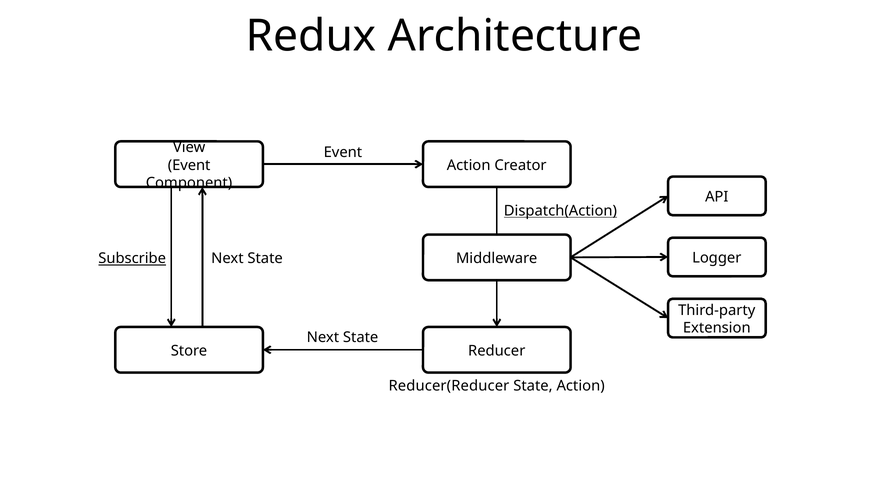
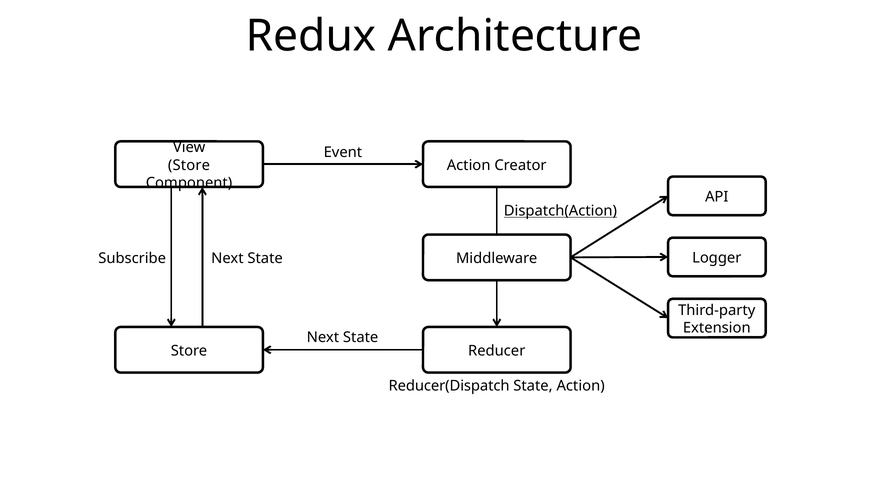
Event at (189, 165): Event -> Store
Subscribe underline: present -> none
Reducer(Reducer: Reducer(Reducer -> Reducer(Dispatch
